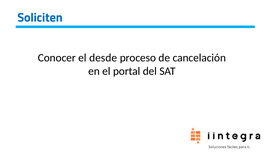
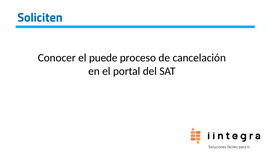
desde: desde -> puede
